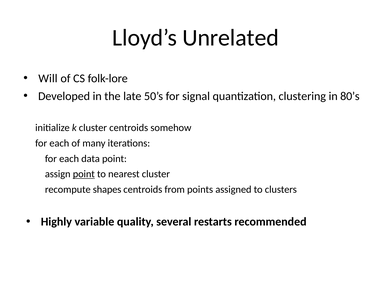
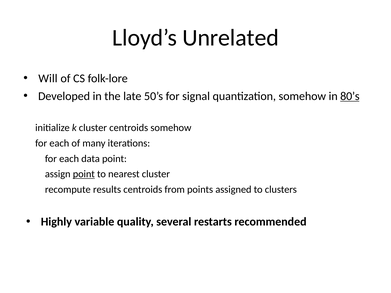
quantization clustering: clustering -> somehow
80’s underline: none -> present
shapes: shapes -> results
